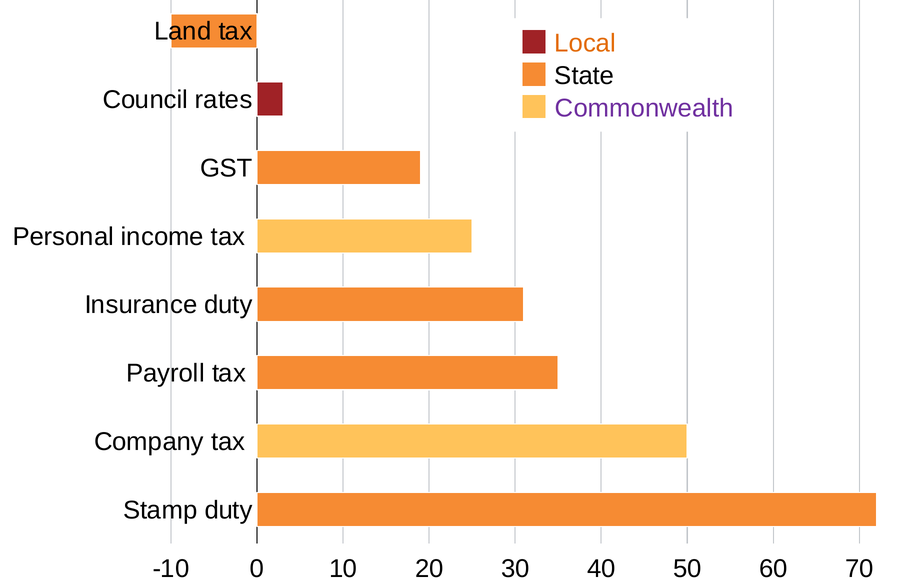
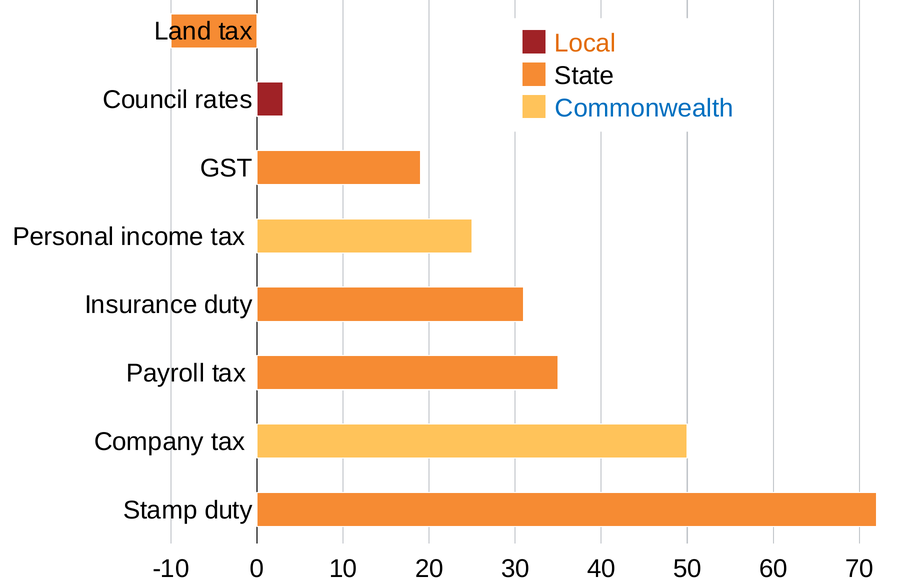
Commonwealth colour: purple -> blue
